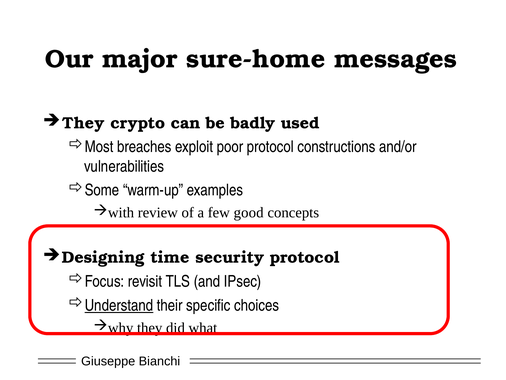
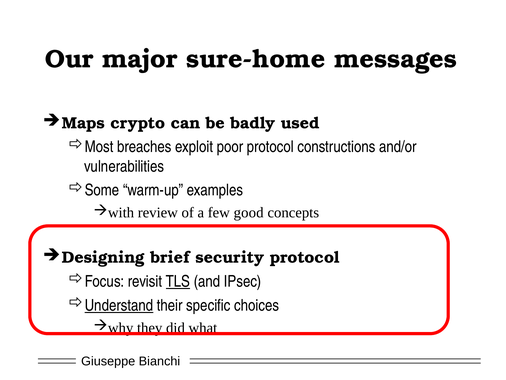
They at (83, 123): They -> Maps
time: time -> brief
TLS underline: none -> present
